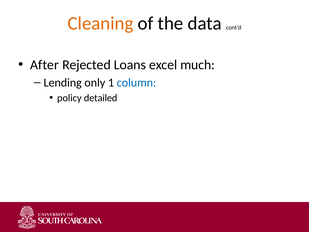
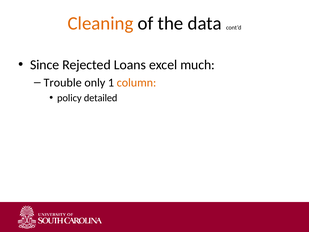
After: After -> Since
Lending: Lending -> Trouble
column colour: blue -> orange
